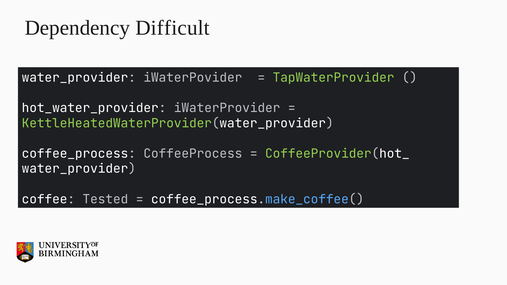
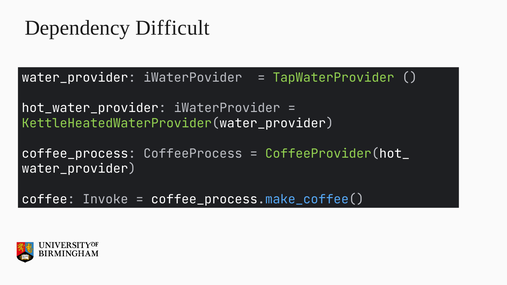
Tested: Tested -> Invoke
